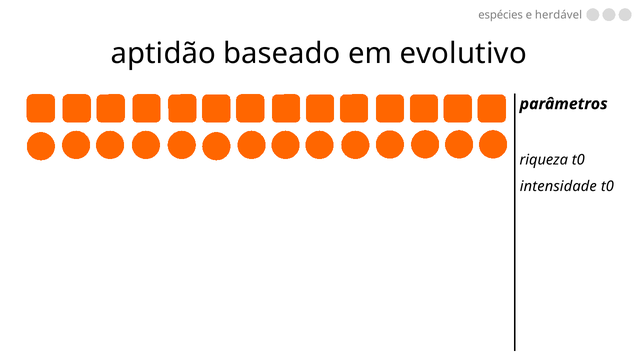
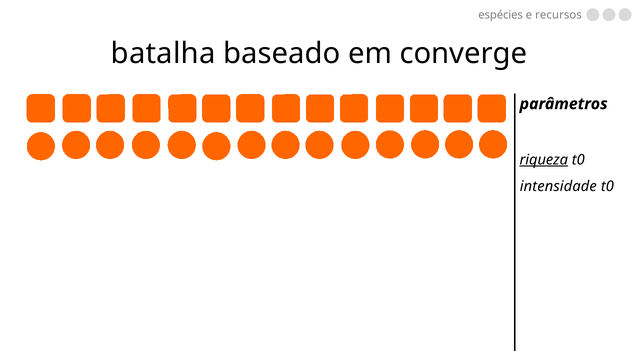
herdável: herdável -> recursos
aptidão: aptidão -> batalha
evolutivo: evolutivo -> converge
riqueza underline: none -> present
